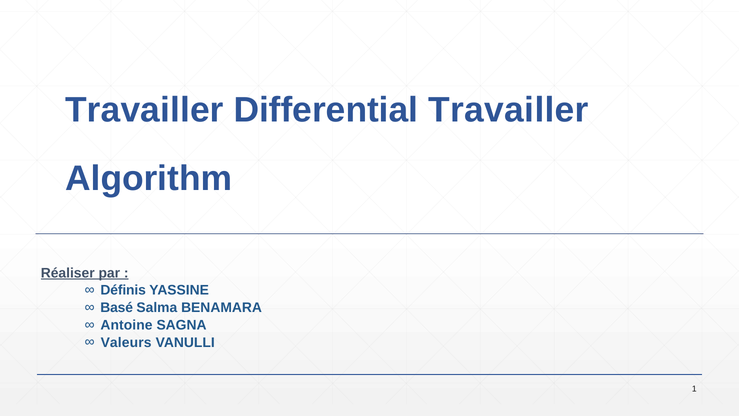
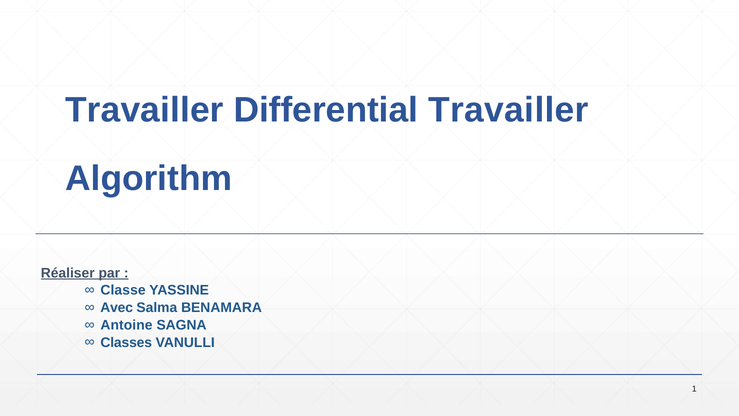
Définis: Définis -> Classe
Basé: Basé -> Avec
Valeurs: Valeurs -> Classes
